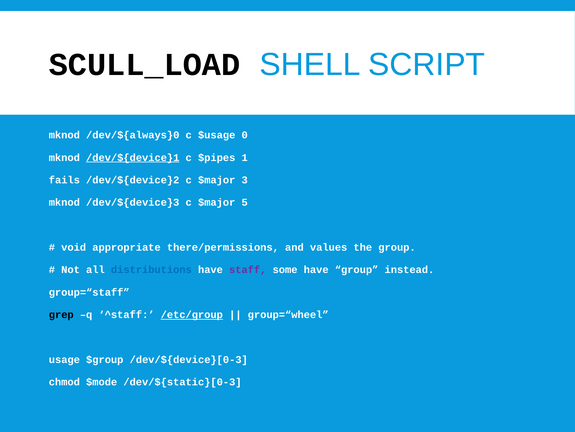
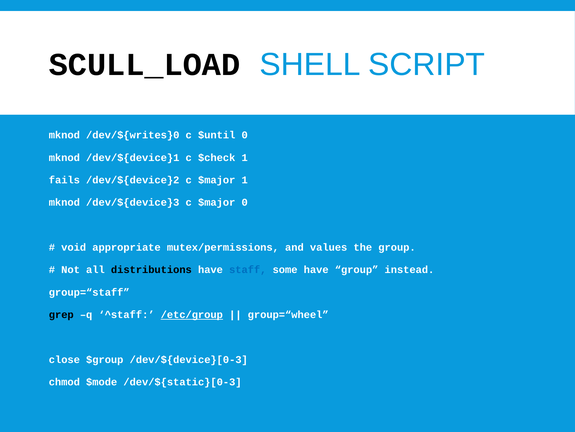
/dev/${always}0: /dev/${always}0 -> /dev/${writes}0
$usage: $usage -> $until
/dev/${device}1 underline: present -> none
$pipes: $pipes -> $check
$major 3: 3 -> 1
$major 5: 5 -> 0
there/permissions: there/permissions -> mutex/permissions
distributions colour: blue -> black
staff colour: purple -> blue
usage: usage -> close
